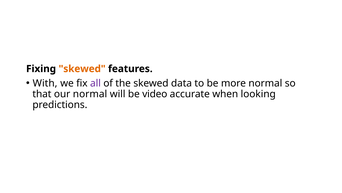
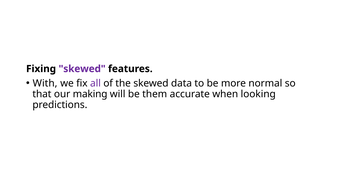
skewed at (82, 69) colour: orange -> purple
our normal: normal -> making
video: video -> them
